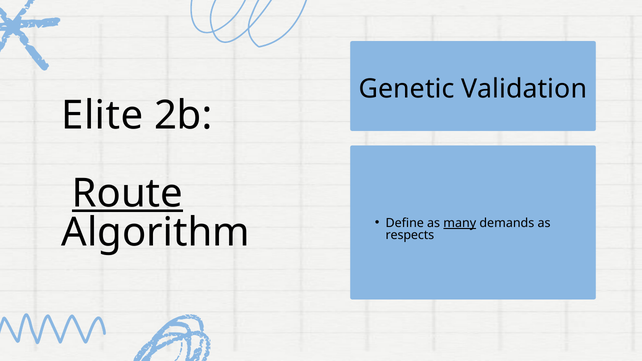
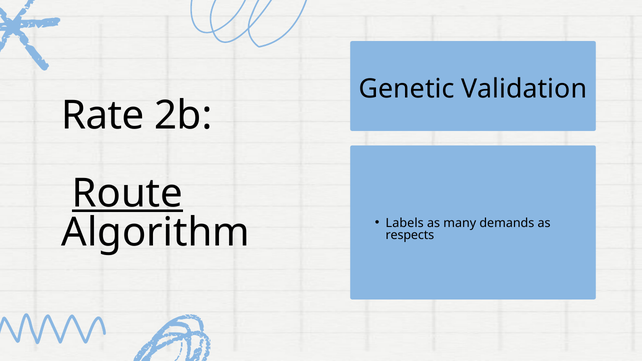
Elite: Elite -> Rate
Define: Define -> Labels
many underline: present -> none
